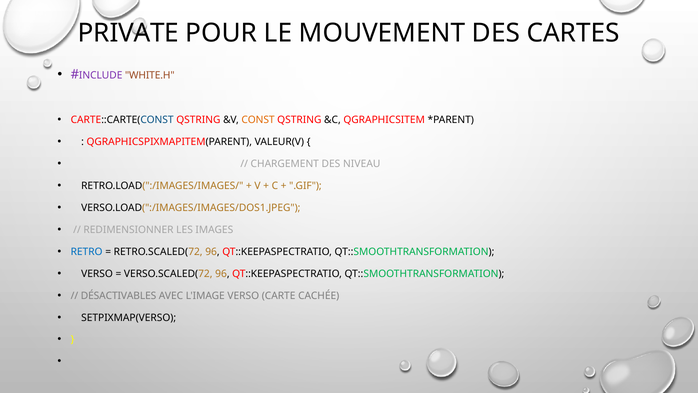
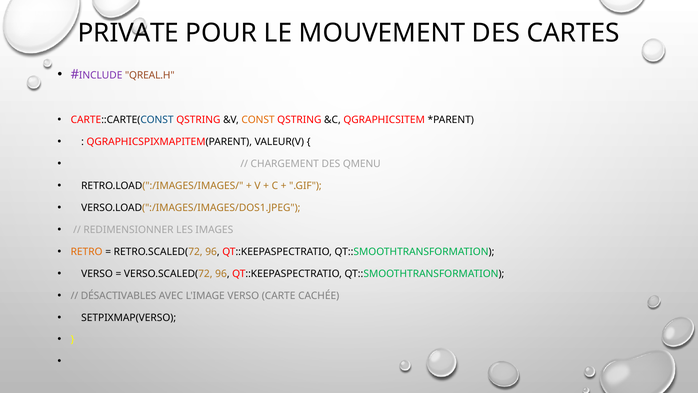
WHITE.H: WHITE.H -> QREAL.H
NIVEAU: NIVEAU -> QMENU
RETRO colour: blue -> orange
